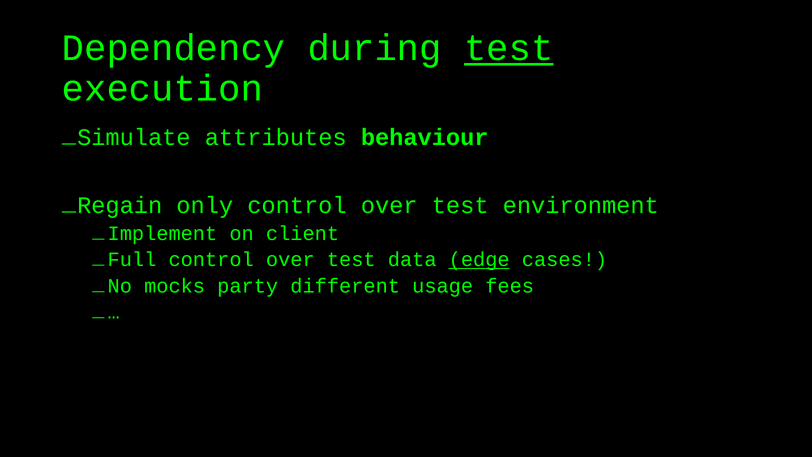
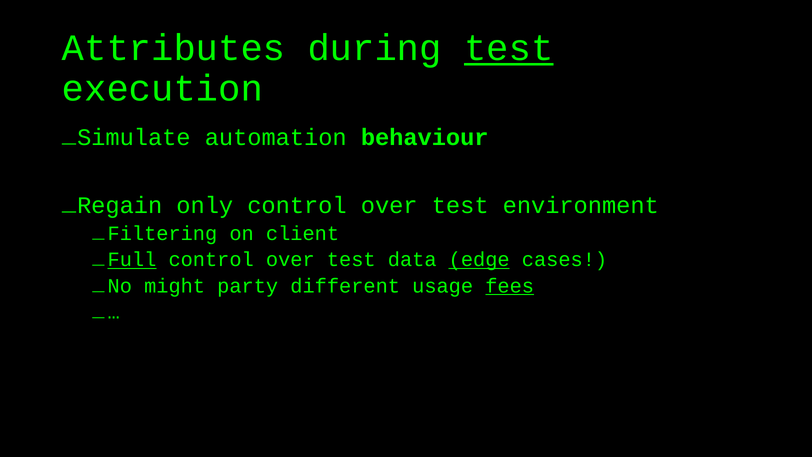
Dependency: Dependency -> Attributes
attributes: attributes -> automation
Implement: Implement -> Filtering
Full underline: none -> present
mocks: mocks -> might
fees underline: none -> present
